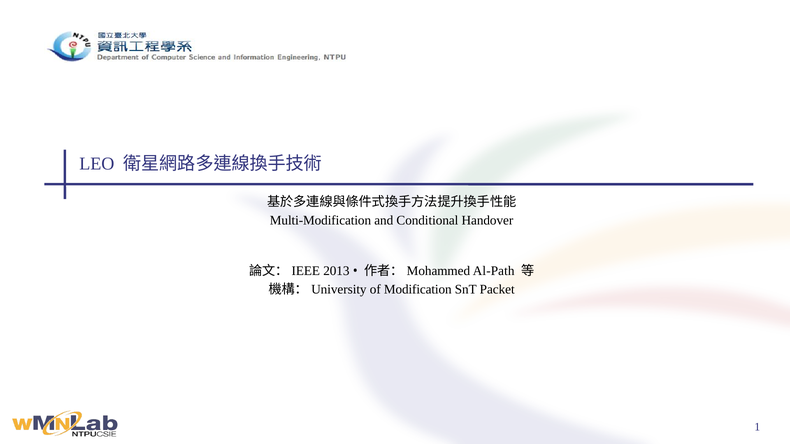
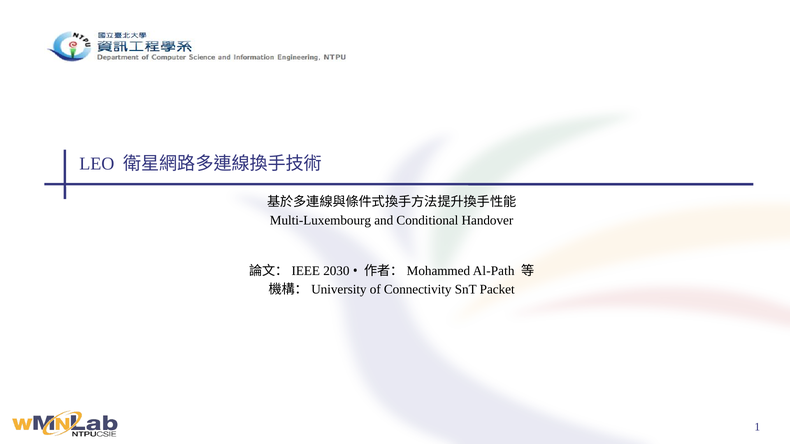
Multi-Modification: Multi-Modification -> Multi-Luxembourg
2013: 2013 -> 2030
Modification: Modification -> Connectivity
